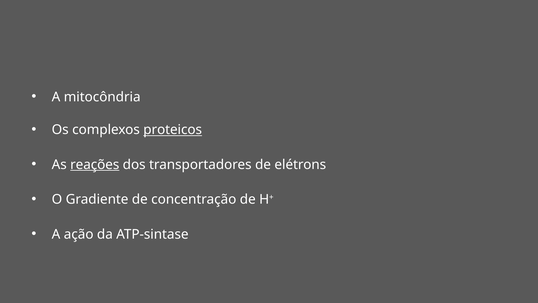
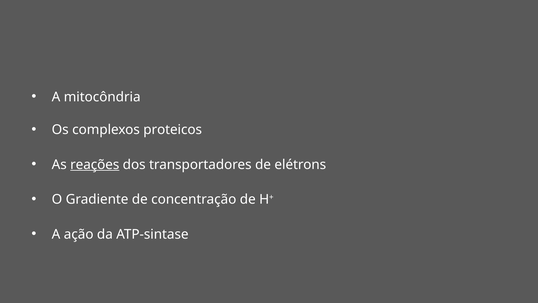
proteicos underline: present -> none
